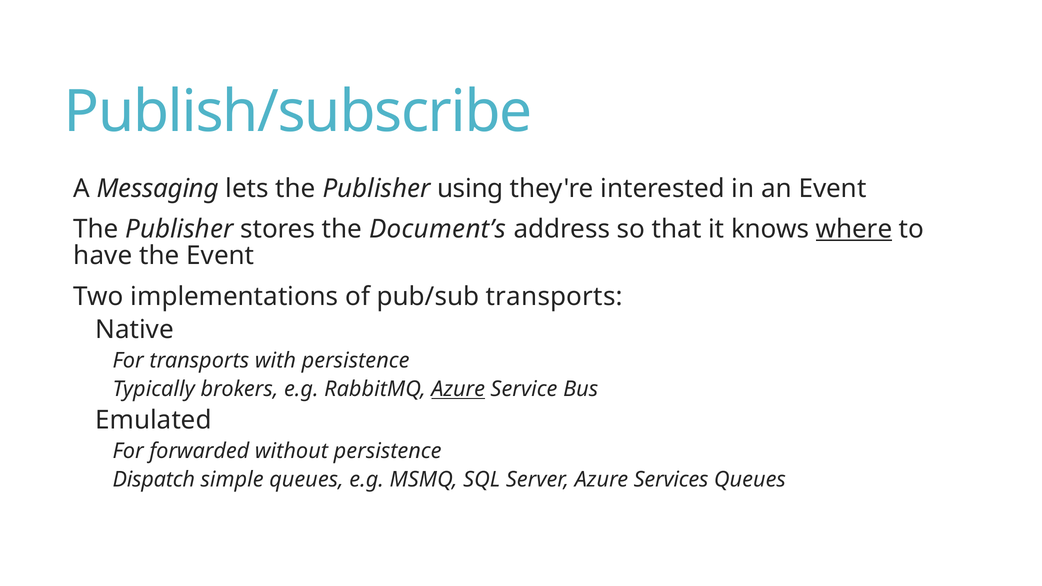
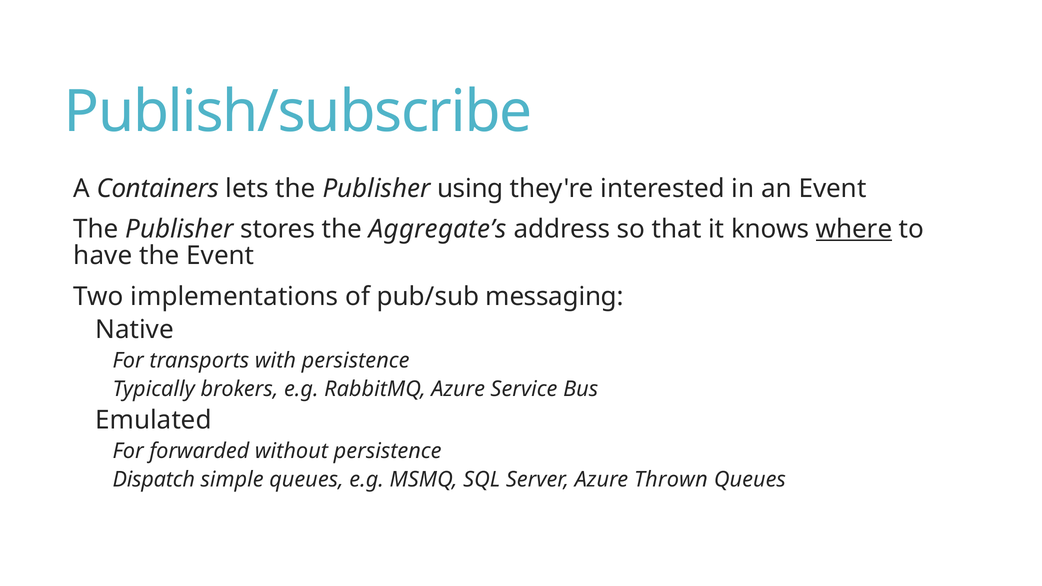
Messaging: Messaging -> Containers
Document’s: Document’s -> Aggregate’s
pub/sub transports: transports -> messaging
Azure at (458, 389) underline: present -> none
Services: Services -> Thrown
